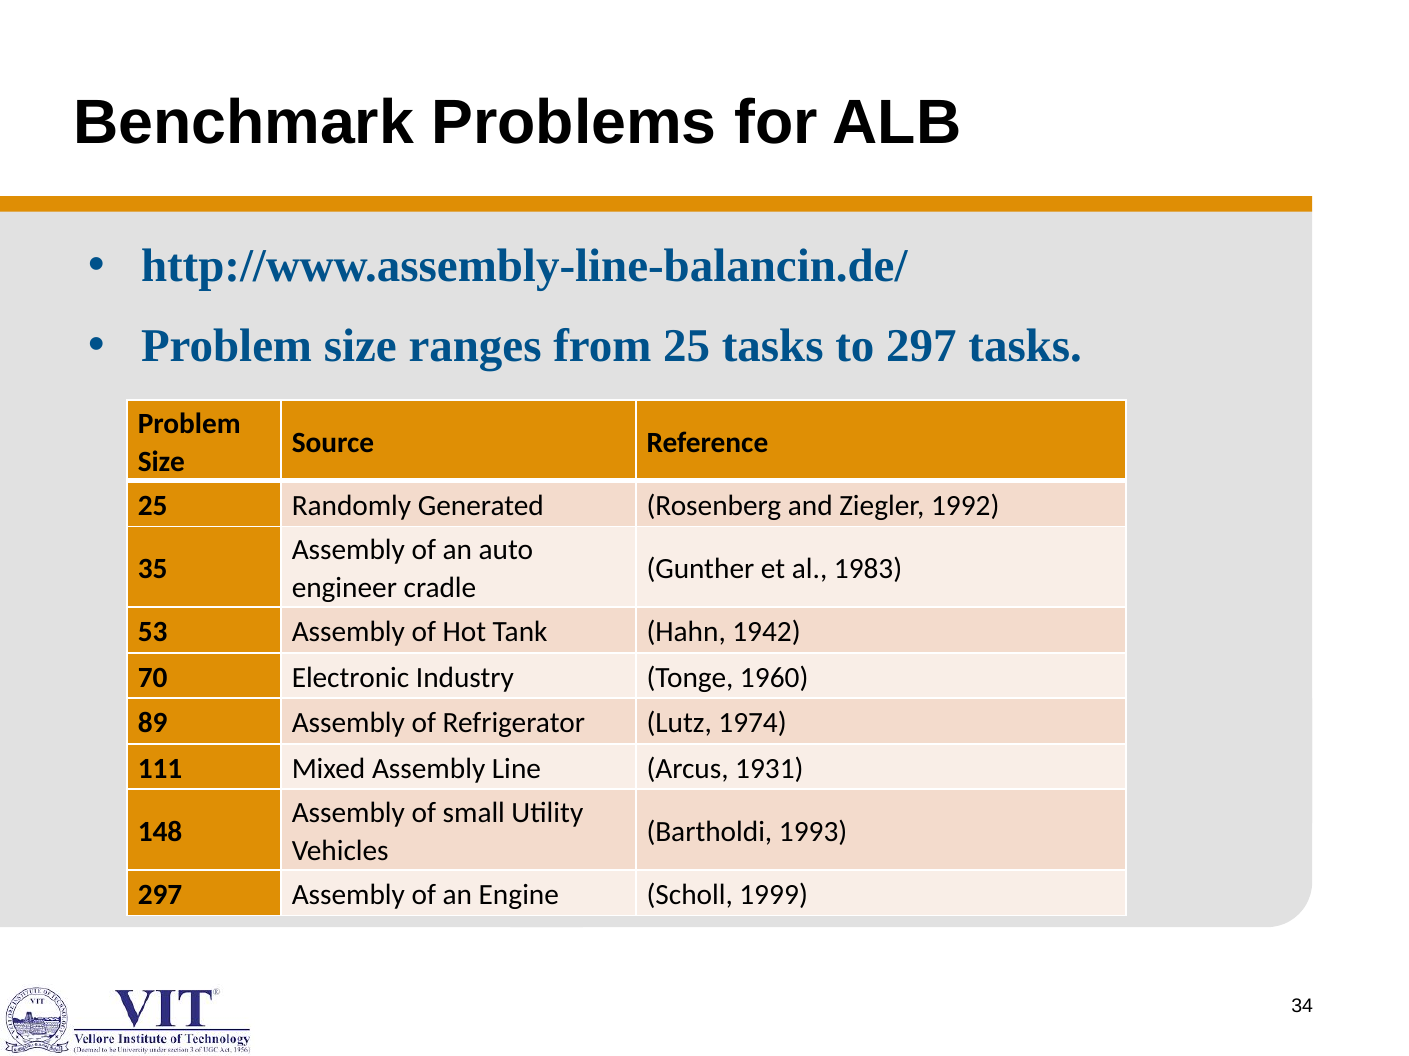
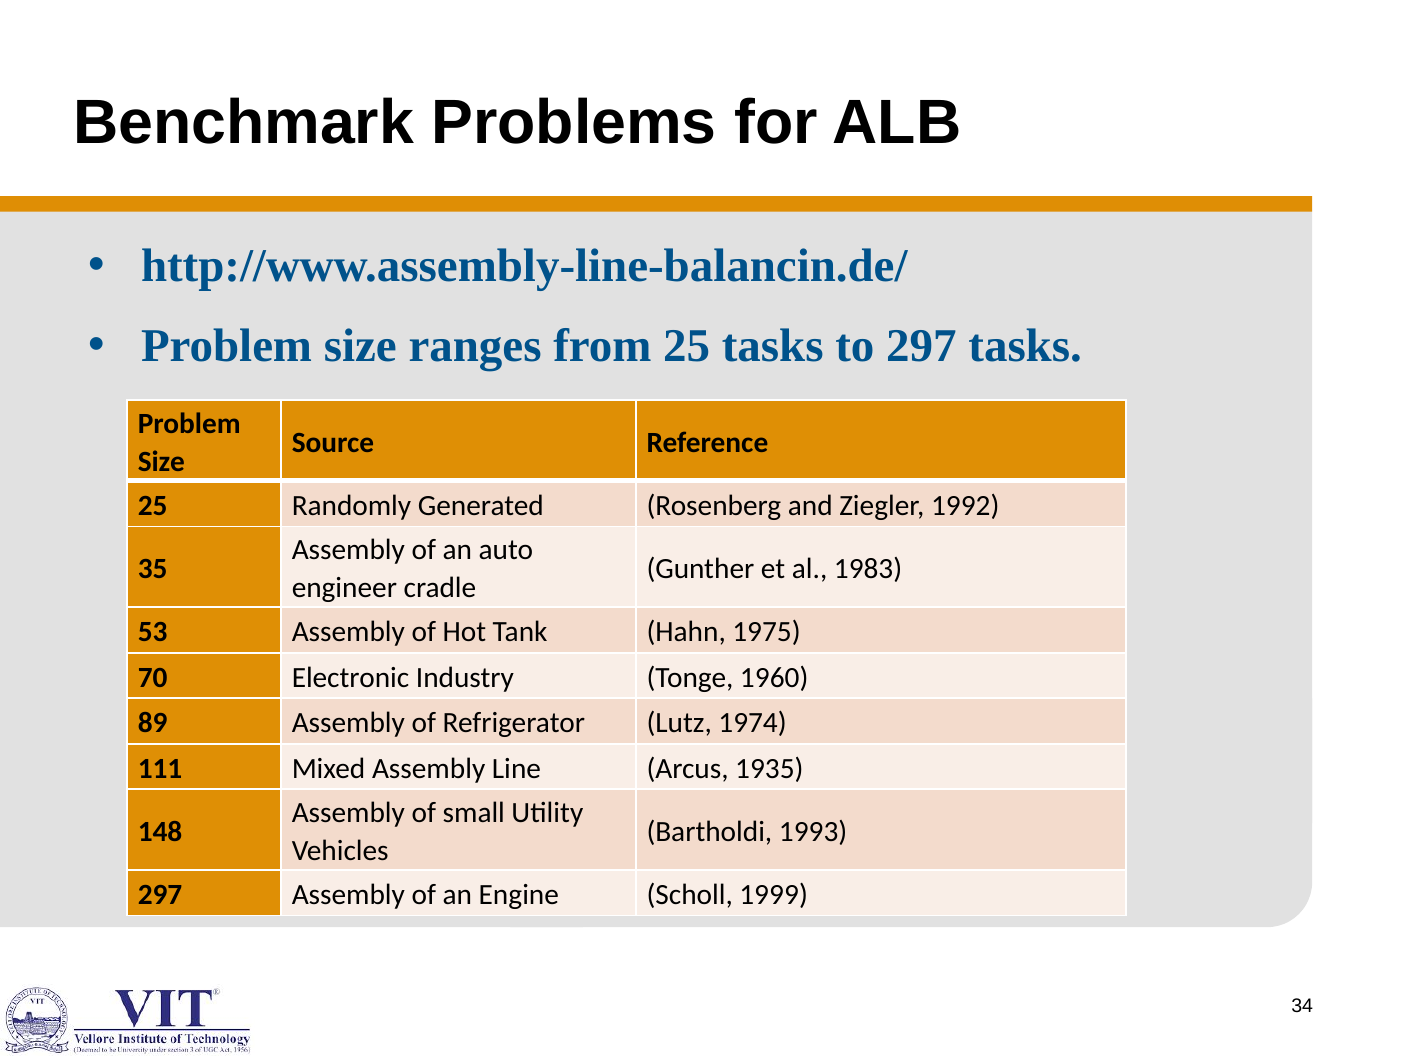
1942: 1942 -> 1975
1931: 1931 -> 1935
